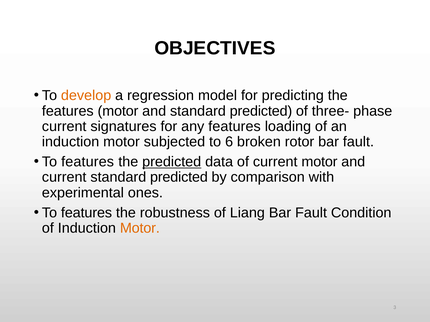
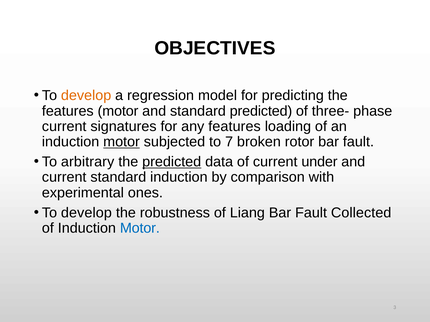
motor at (122, 142) underline: none -> present
6: 6 -> 7
features at (88, 162): features -> arbitrary
current motor: motor -> under
current standard predicted: predicted -> induction
features at (87, 213): features -> develop
Condition: Condition -> Collected
Motor at (140, 228) colour: orange -> blue
